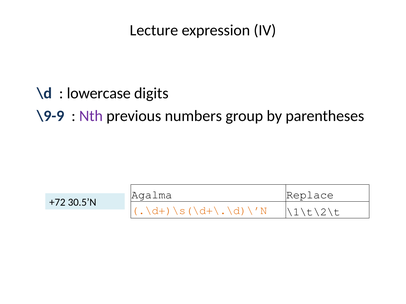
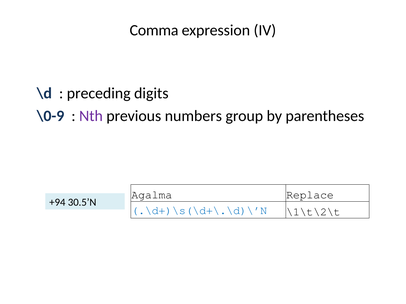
Lecture: Lecture -> Comma
lowercase: lowercase -> preceding
\9-9: \9-9 -> \0-9
+72: +72 -> +94
.\d+)\s(\d+\.\d)\’N colour: orange -> blue
